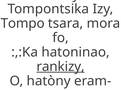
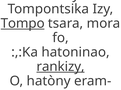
Tompo underline: none -> present
